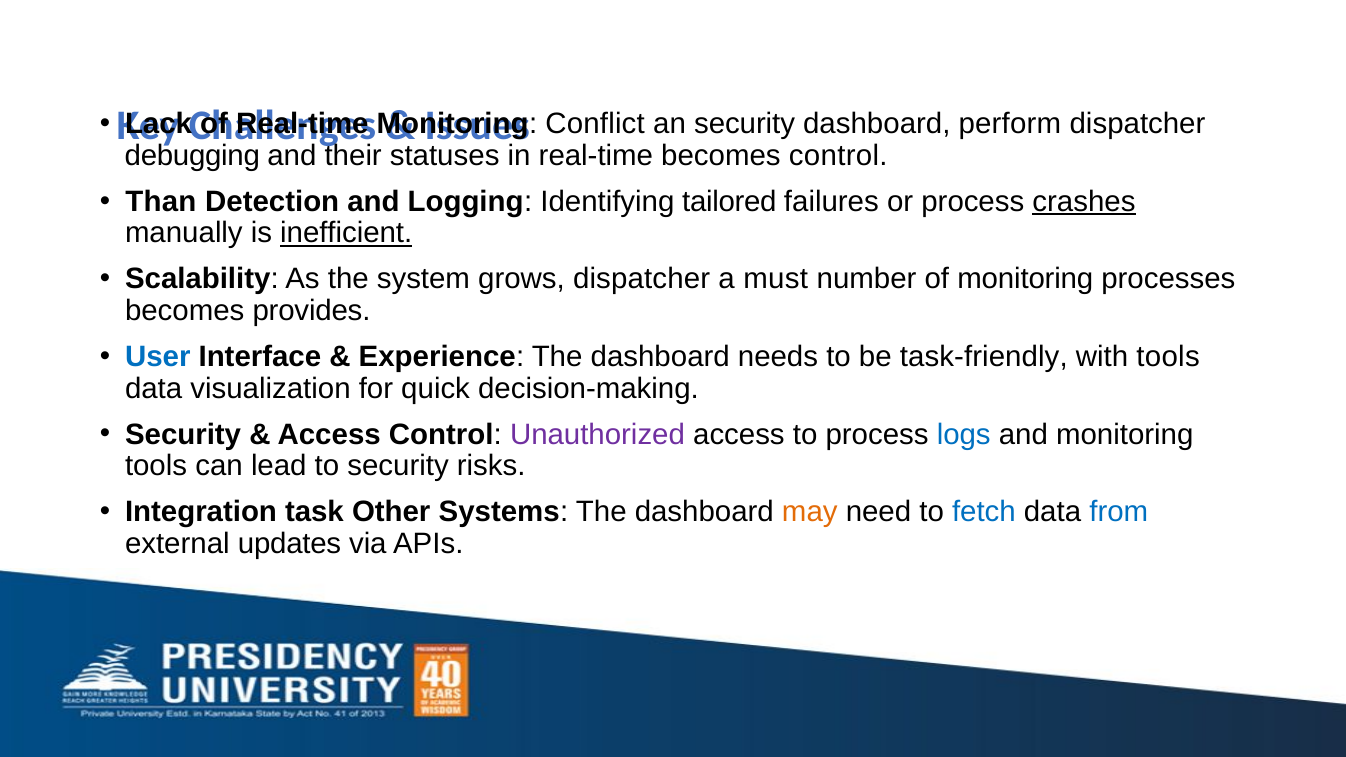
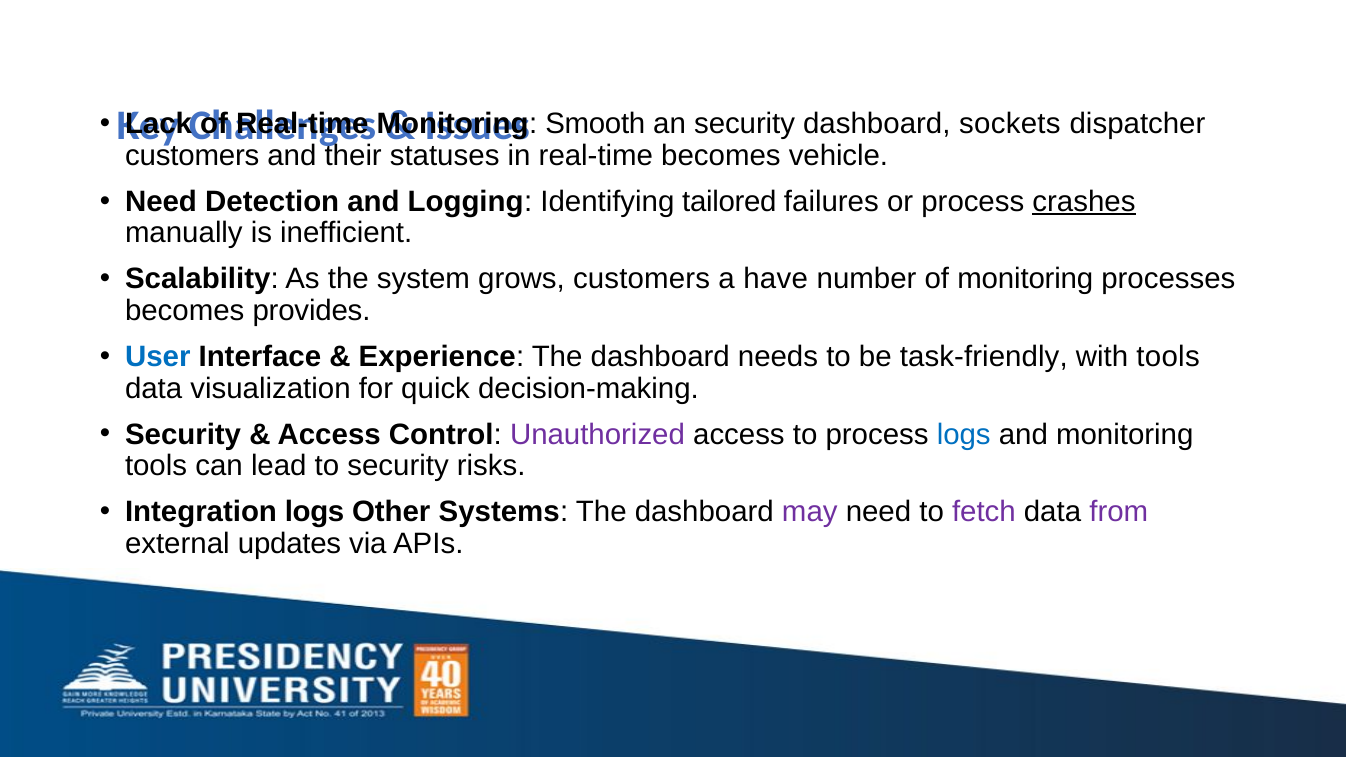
Conflict: Conflict -> Smooth
perform: perform -> sockets
debugging at (192, 156): debugging -> customers
becomes control: control -> vehicle
Than at (161, 202): Than -> Need
inefficient underline: present -> none
grows dispatcher: dispatcher -> customers
must: must -> have
Integration task: task -> logs
may colour: orange -> purple
fetch colour: blue -> purple
from colour: blue -> purple
